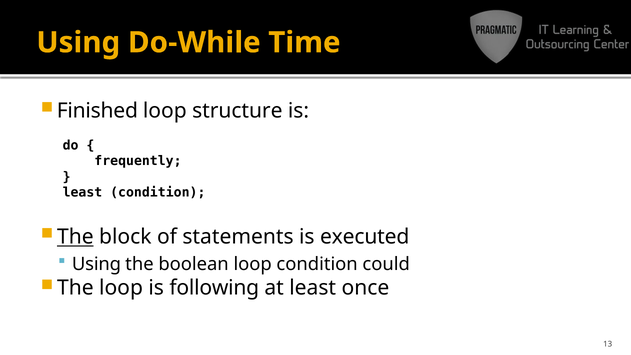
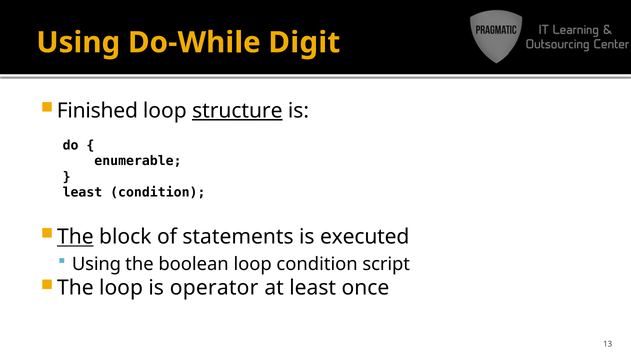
Time: Time -> Digit
structure underline: none -> present
frequently: frequently -> enumerable
could: could -> script
following: following -> operator
